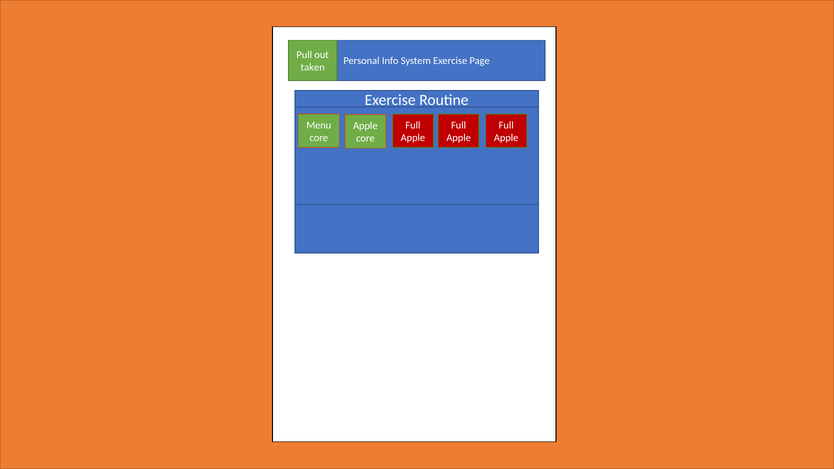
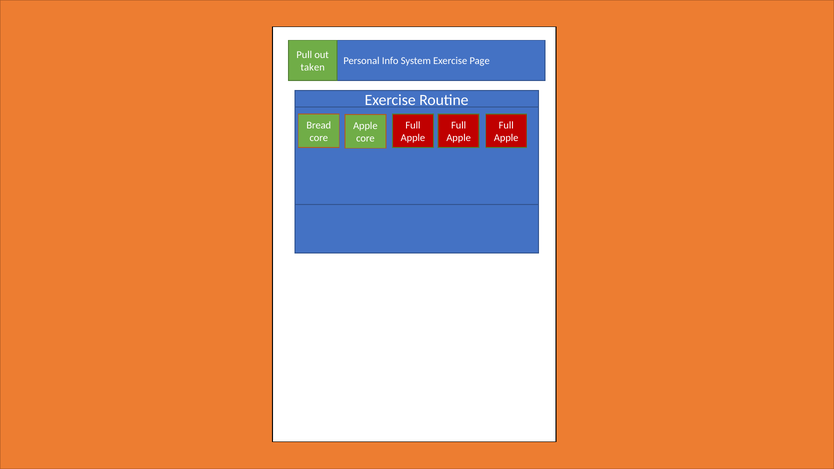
Menu: Menu -> Bread
